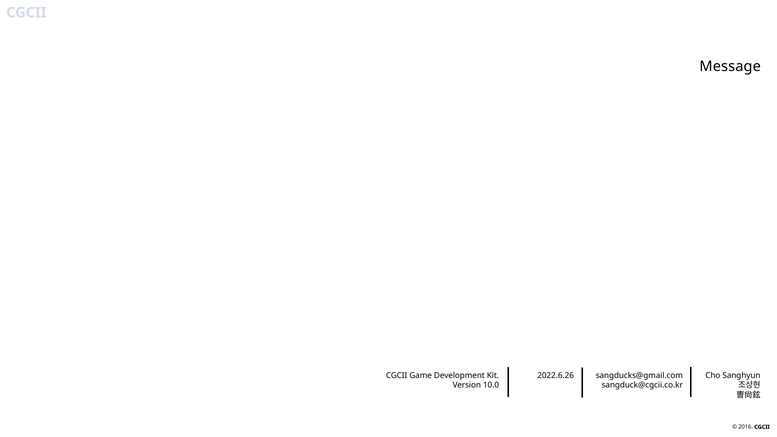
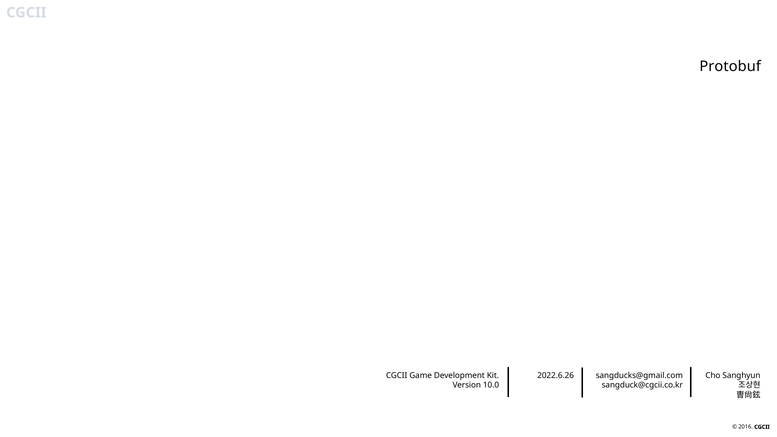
Message: Message -> Protobuf
